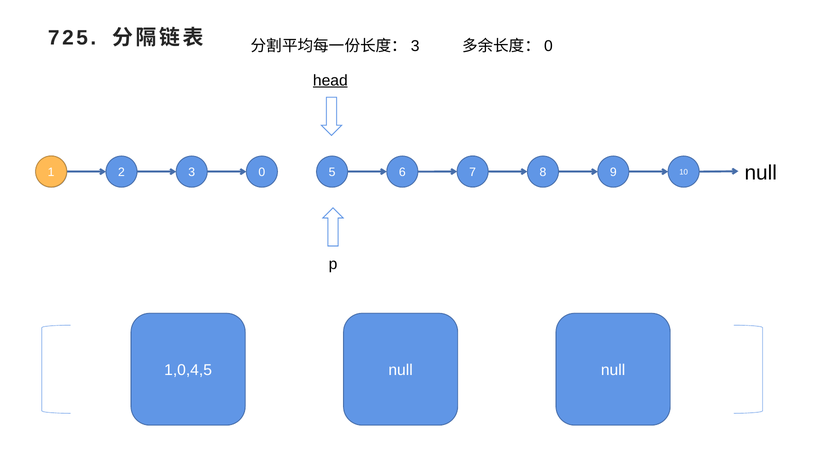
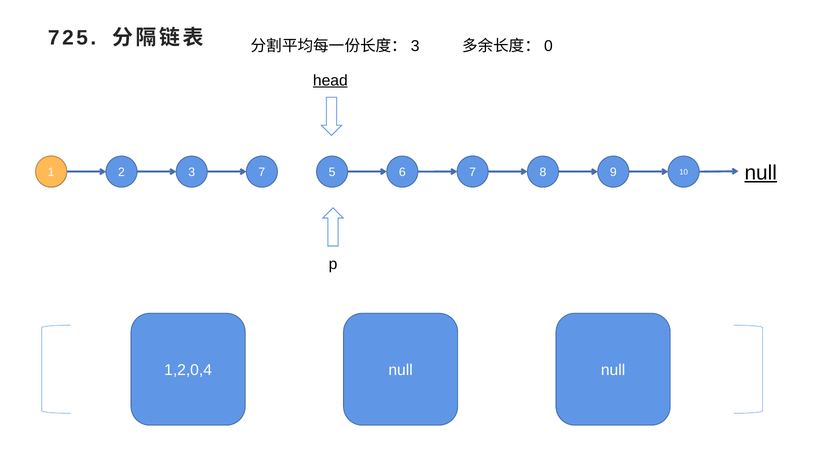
3 0: 0 -> 7
null at (761, 173) underline: none -> present
1,0,4,5: 1,0,4,5 -> 1,2,0,4
